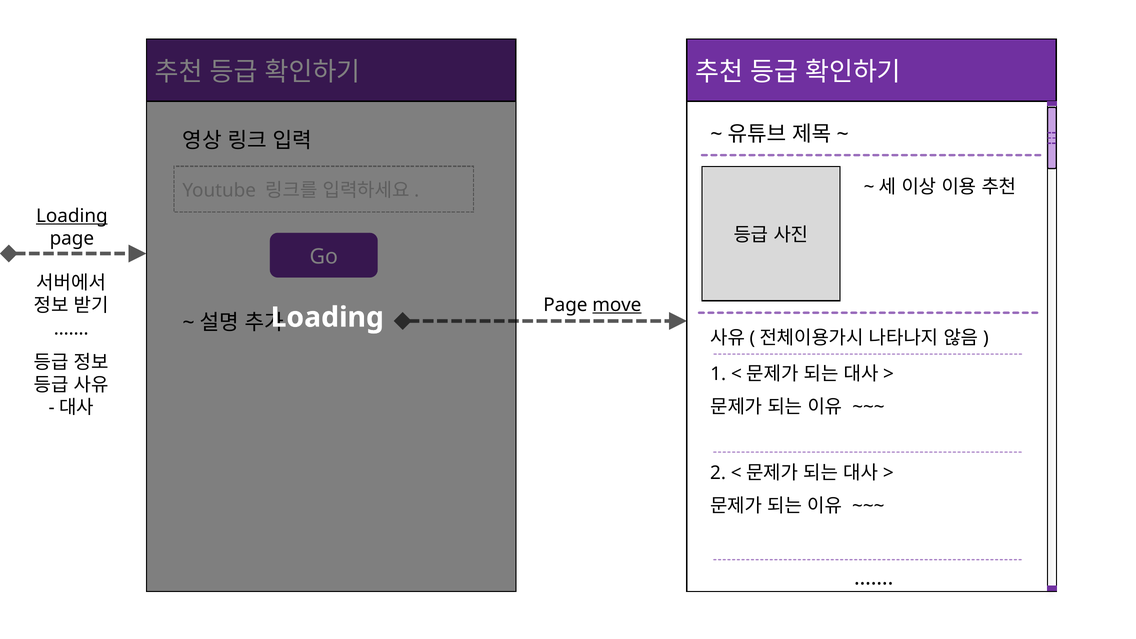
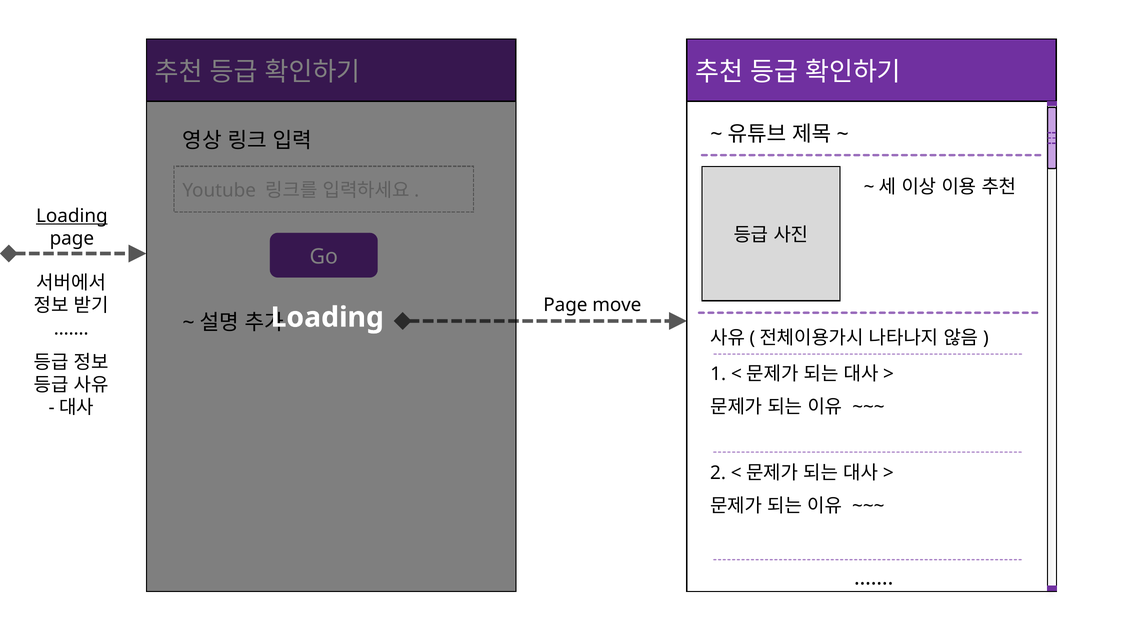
move underline: present -> none
